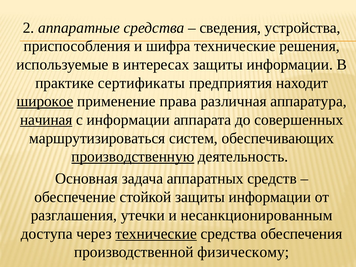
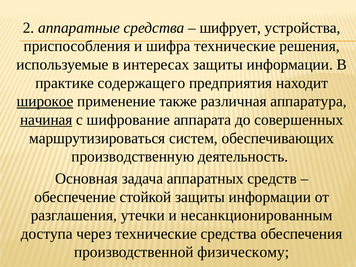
сведения: сведения -> шифрует
сертификаты: сертификаты -> содержащего
права: права -> также
с информации: информации -> шифрование
производственную underline: present -> none
технические at (156, 234) underline: present -> none
